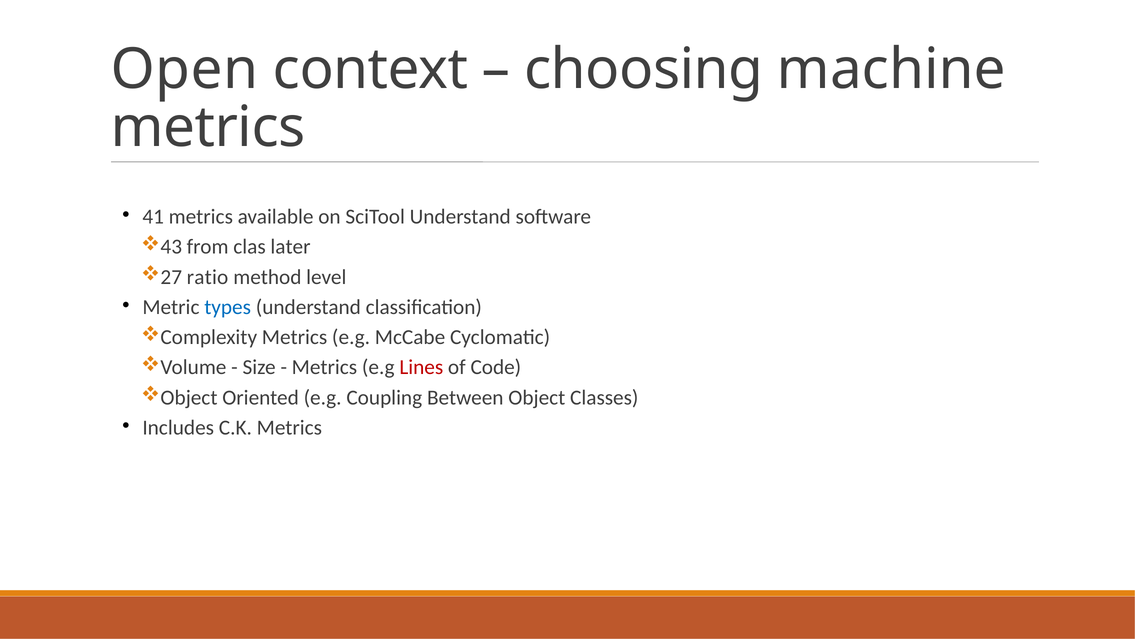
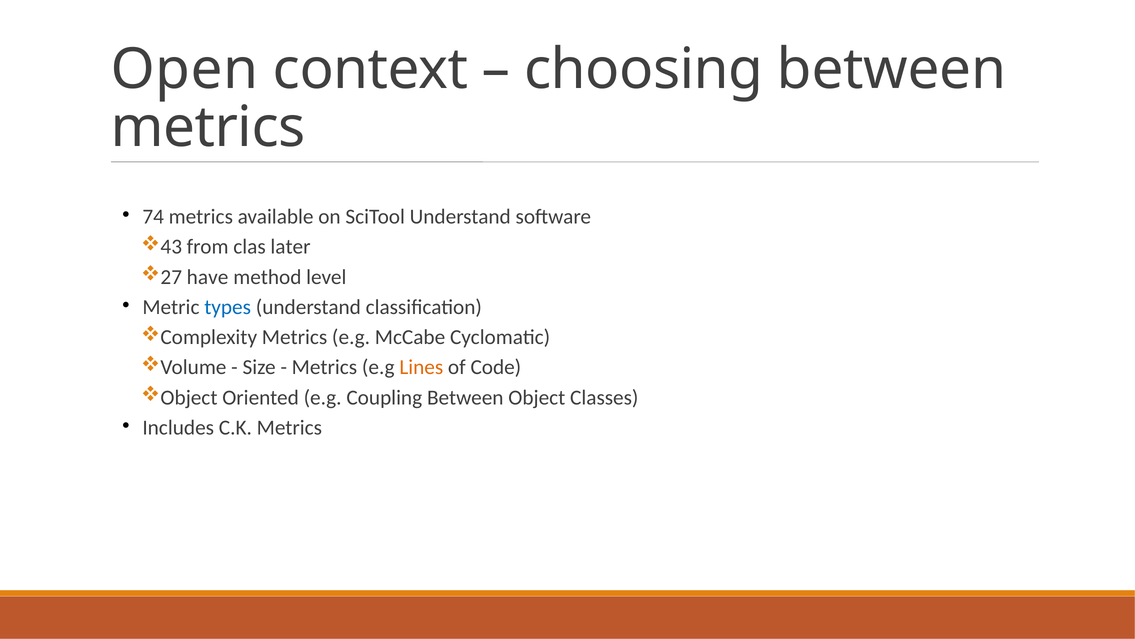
choosing machine: machine -> between
41: 41 -> 74
ratio: ratio -> have
Lines colour: red -> orange
